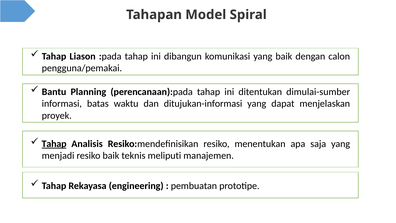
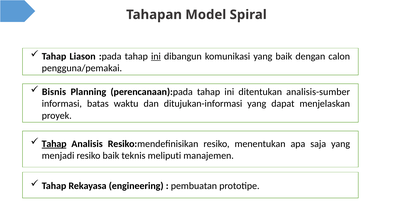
ini at (156, 56) underline: none -> present
Bantu: Bantu -> Bisnis
dimulai-sumber: dimulai-sumber -> analisis-sumber
